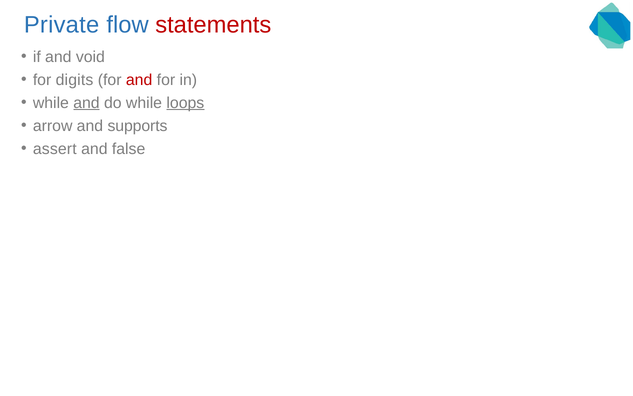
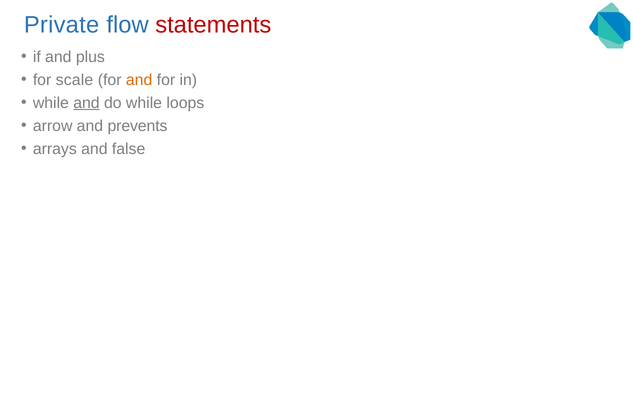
void: void -> plus
digits: digits -> scale
and at (139, 80) colour: red -> orange
loops underline: present -> none
supports: supports -> prevents
assert: assert -> arrays
